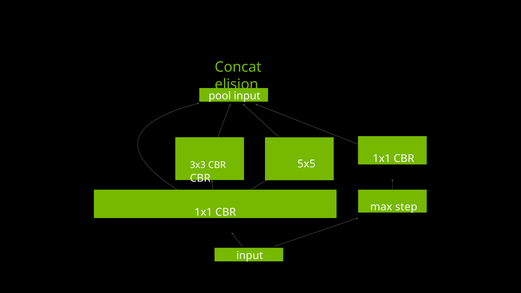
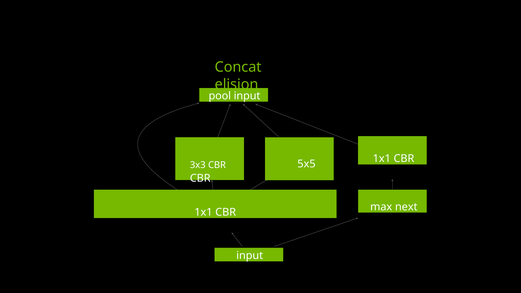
step: step -> next
